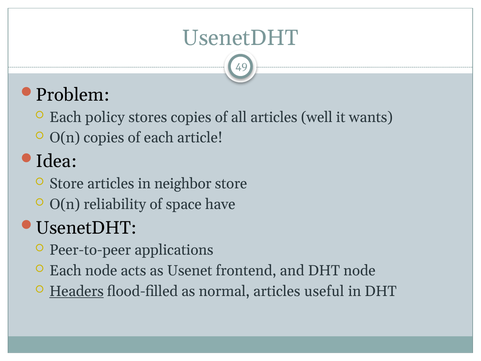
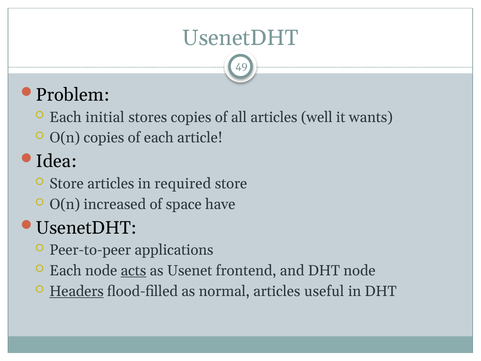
policy: policy -> initial
neighbor: neighbor -> required
reliability: reliability -> increased
acts underline: none -> present
